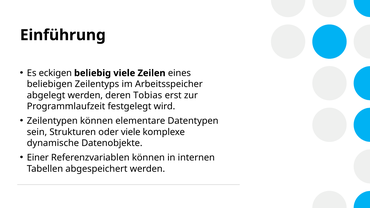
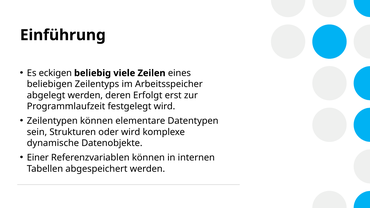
Tobias: Tobias -> Erfolgt
oder viele: viele -> wird
